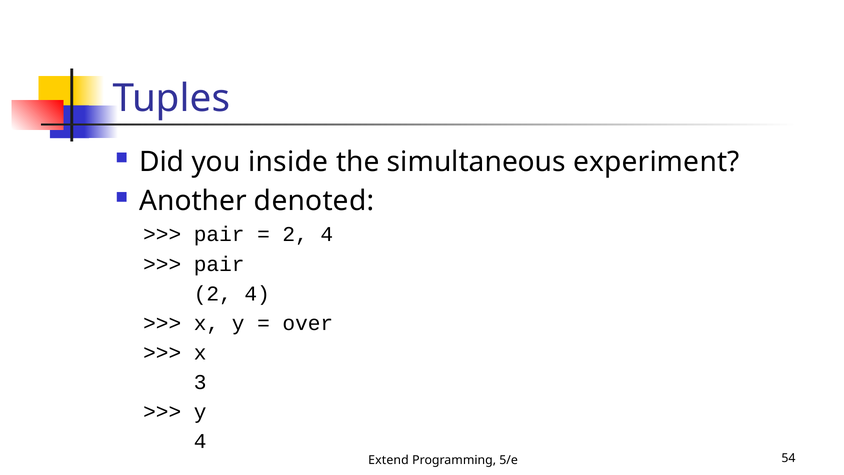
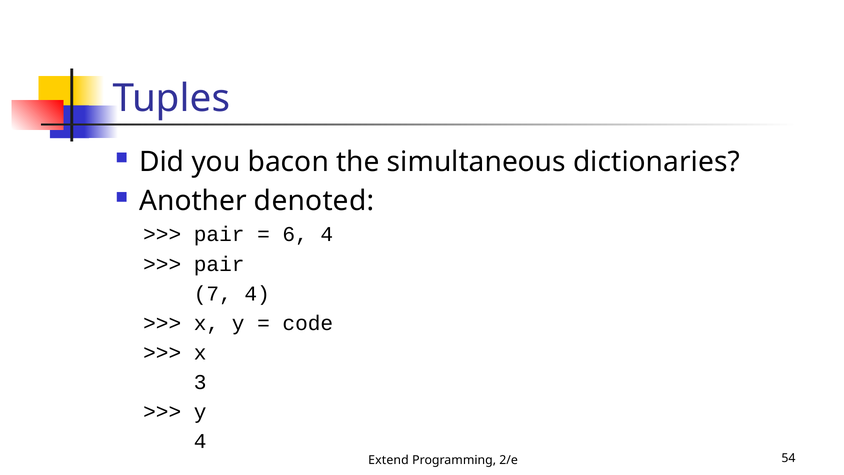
inside: inside -> bacon
experiment: experiment -> dictionaries
2 at (295, 234): 2 -> 6
2 at (213, 293): 2 -> 7
over: over -> code
5/e: 5/e -> 2/e
